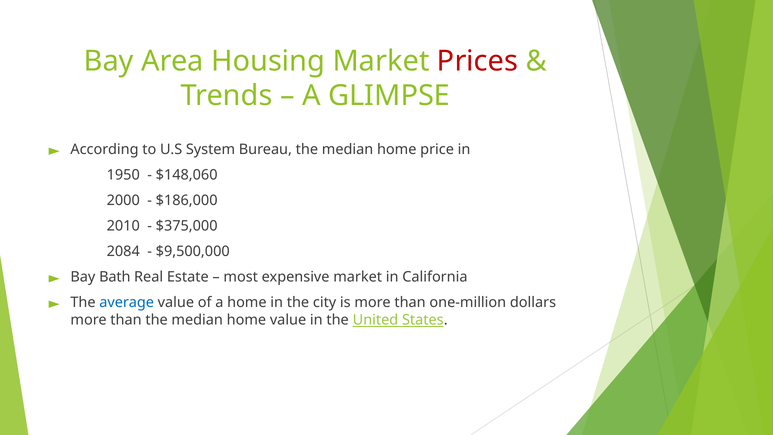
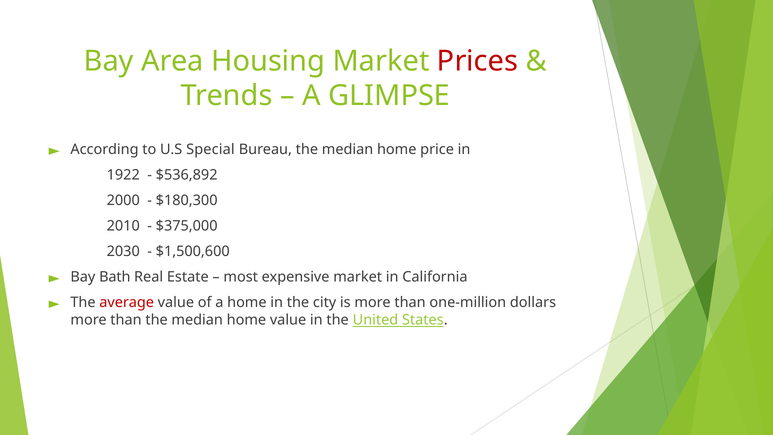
System: System -> Special
1950: 1950 -> 1922
$148,060: $148,060 -> $536,892
$186,000: $186,000 -> $180,300
2084: 2084 -> 2030
$9,500,000: $9,500,000 -> $1,500,600
average colour: blue -> red
